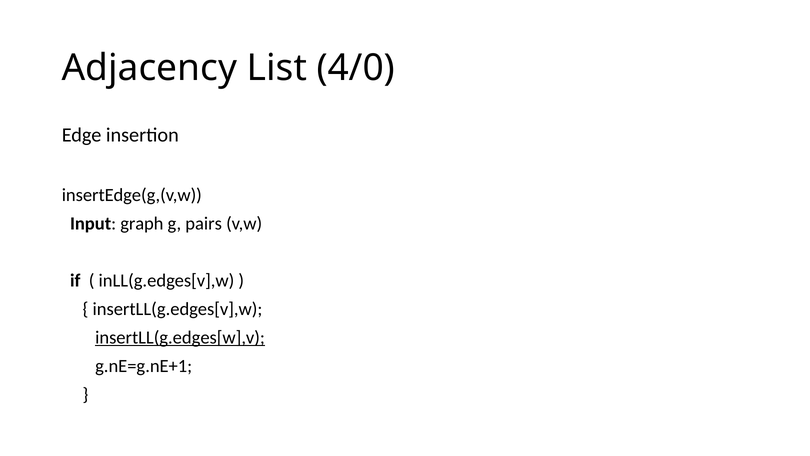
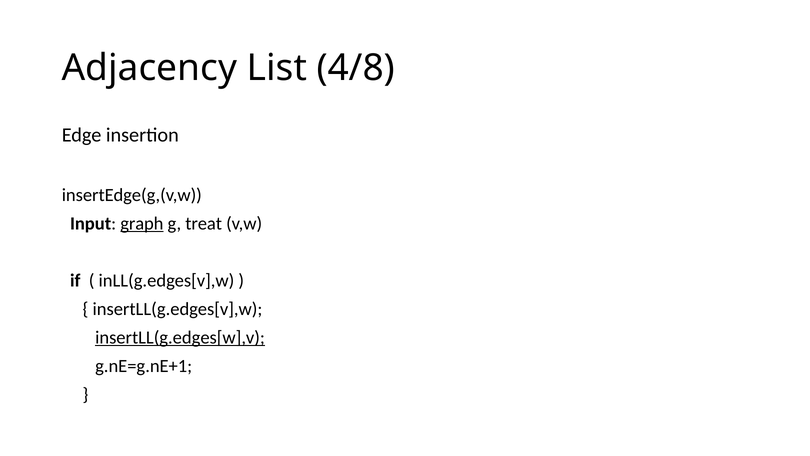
4/0: 4/0 -> 4/8
graph underline: none -> present
pairs: pairs -> treat
